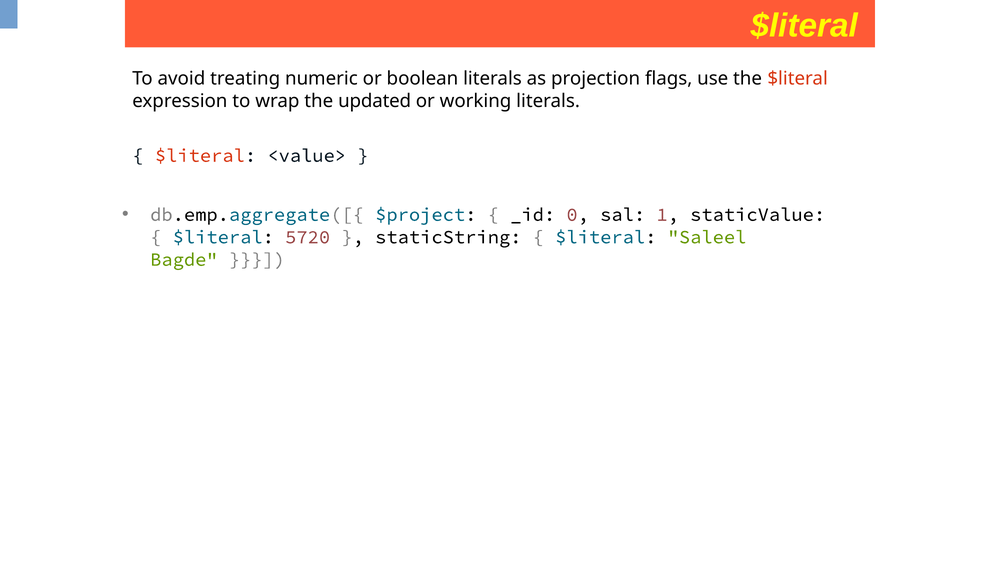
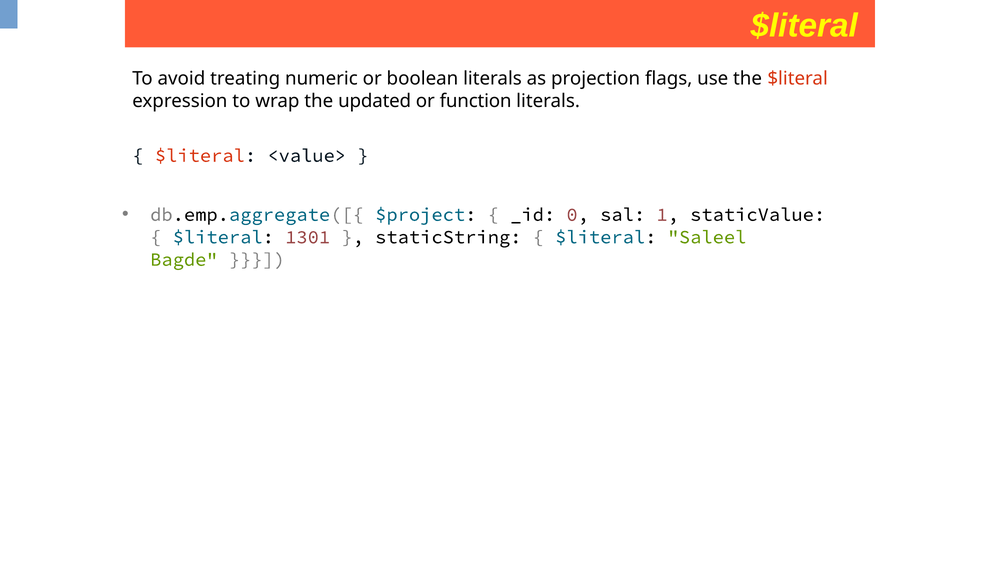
working: working -> function
5720: 5720 -> 1301
